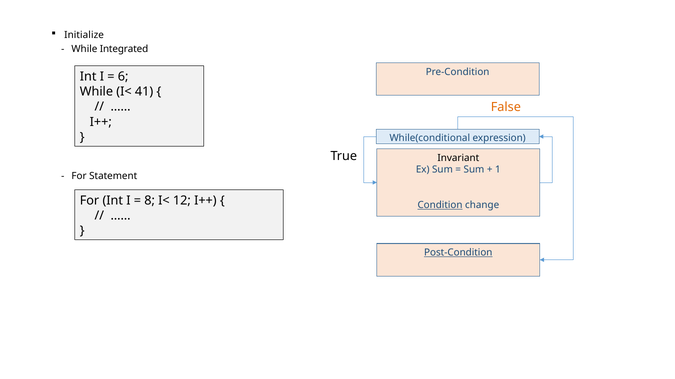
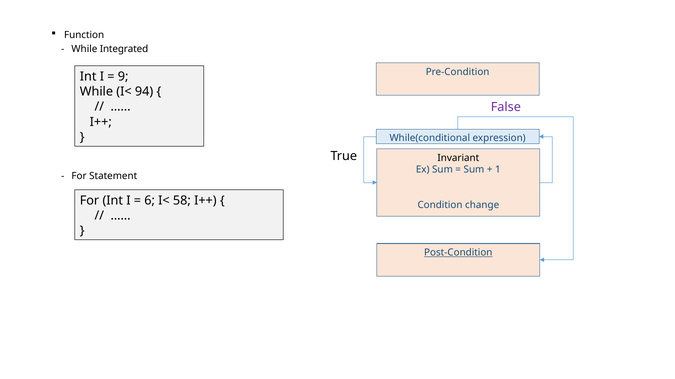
Initialize: Initialize -> Function
6: 6 -> 9
41: 41 -> 94
False colour: orange -> purple
8: 8 -> 6
12: 12 -> 58
Condition underline: present -> none
